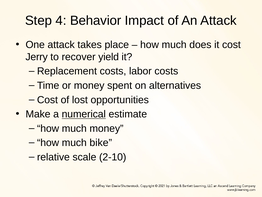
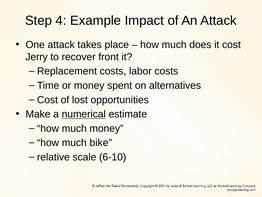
Behavior: Behavior -> Example
yield: yield -> front
2-10: 2-10 -> 6-10
